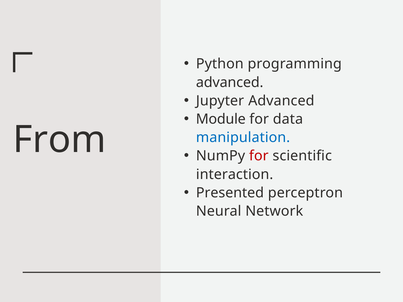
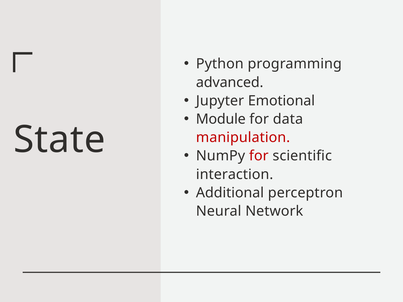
Jupyter Advanced: Advanced -> Emotional
From: From -> State
manipulation colour: blue -> red
Presented: Presented -> Additional
